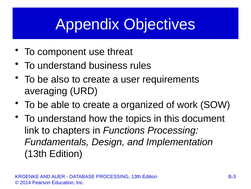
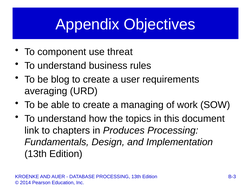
also: also -> blog
organized: organized -> managing
Functions: Functions -> Produces
